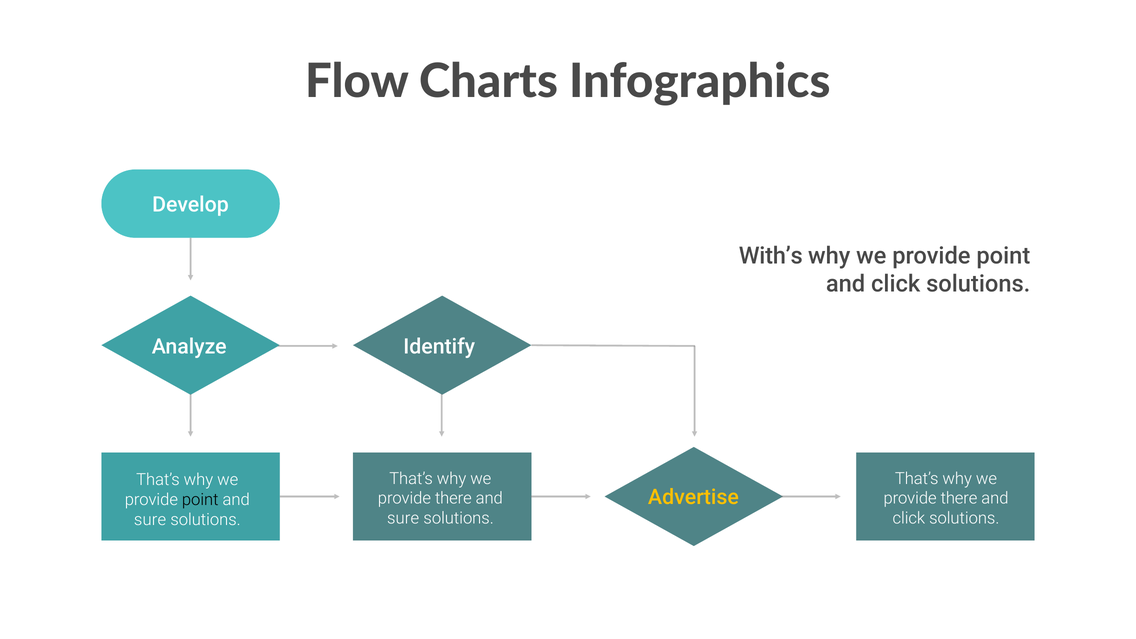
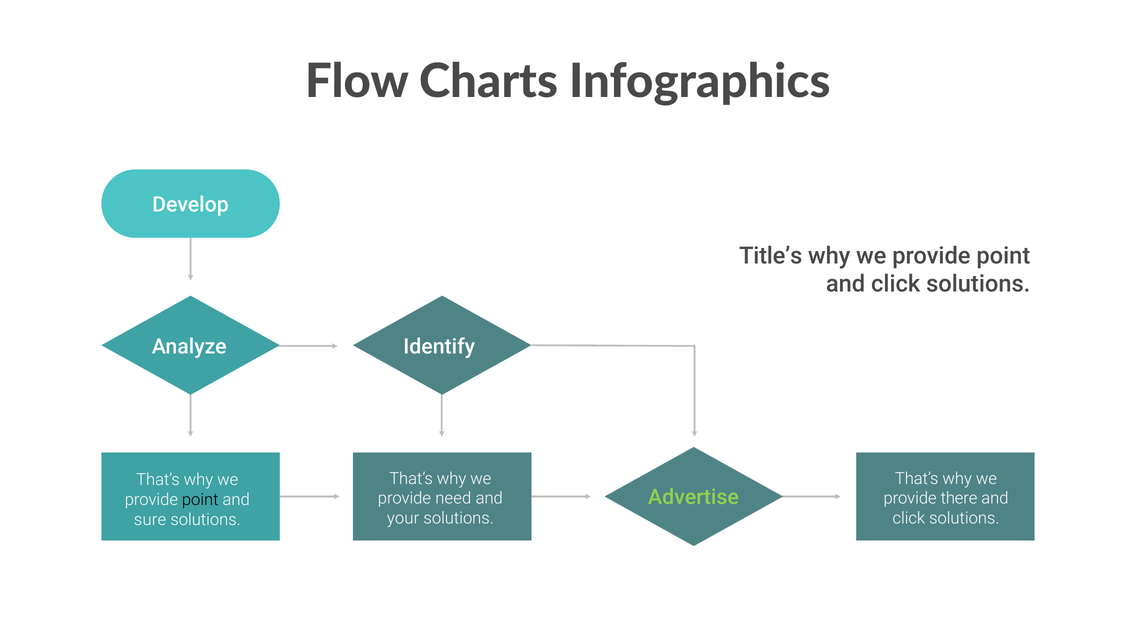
With’s: With’s -> Title’s
Advertise colour: yellow -> light green
there at (453, 499): there -> need
sure at (403, 518): sure -> your
